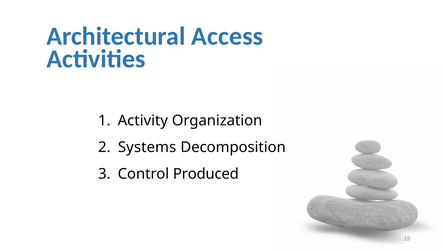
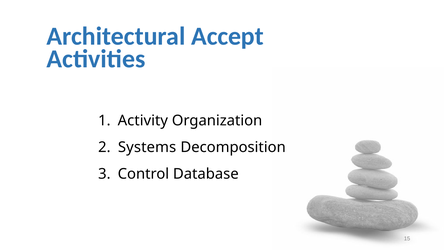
Access: Access -> Accept
Produced: Produced -> Database
